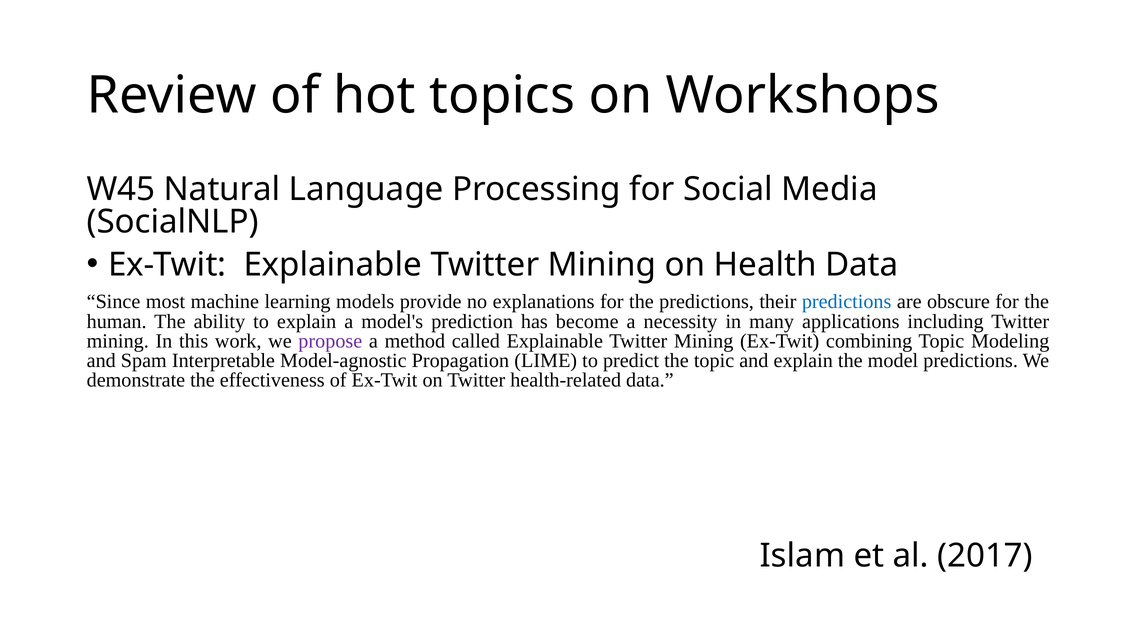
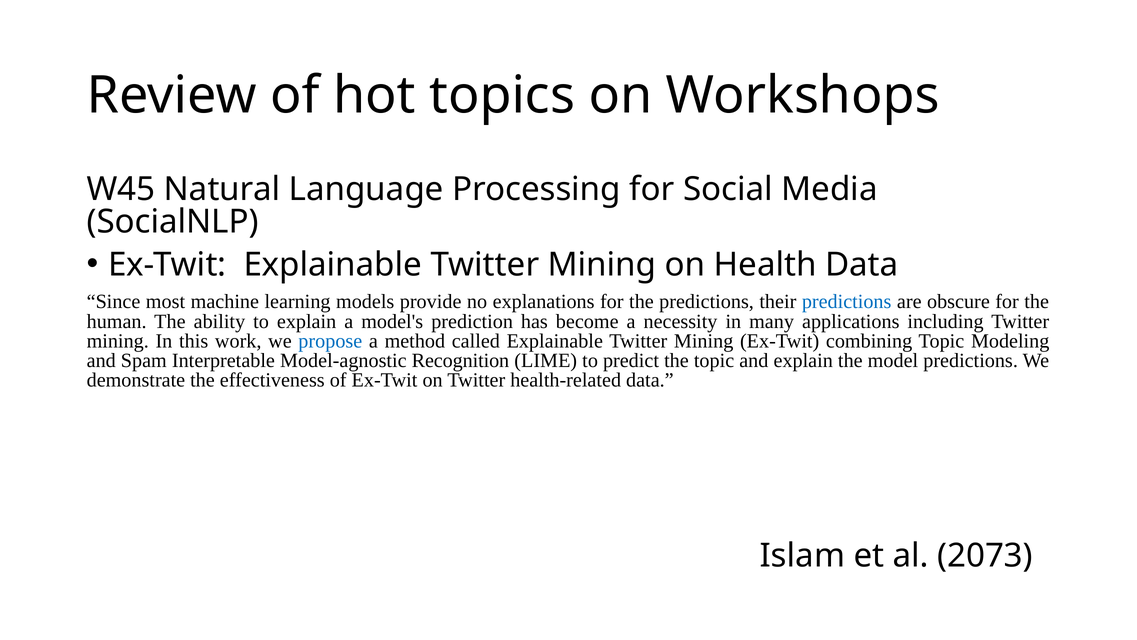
propose colour: purple -> blue
Propagation: Propagation -> Recognition
2017: 2017 -> 2073
